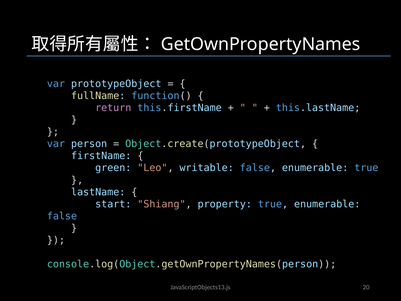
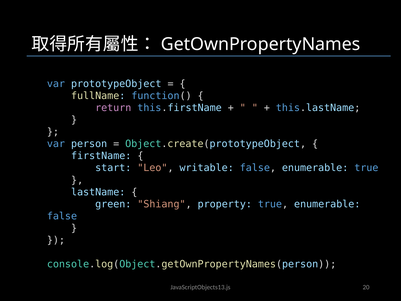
green: green -> start
start: start -> green
